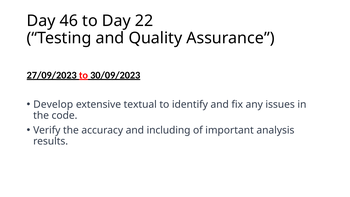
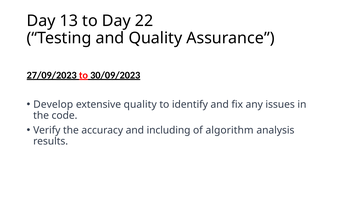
46: 46 -> 13
extensive textual: textual -> quality
important: important -> algorithm
